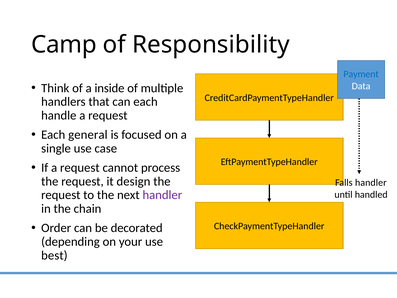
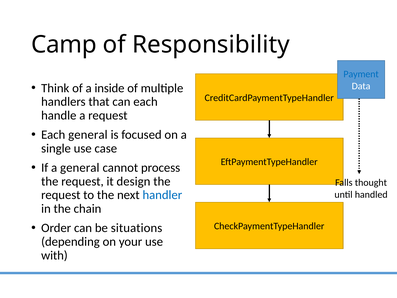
If a request: request -> general
Falls handler: handler -> thought
handler at (162, 195) colour: purple -> blue
decorated: decorated -> situations
best: best -> with
